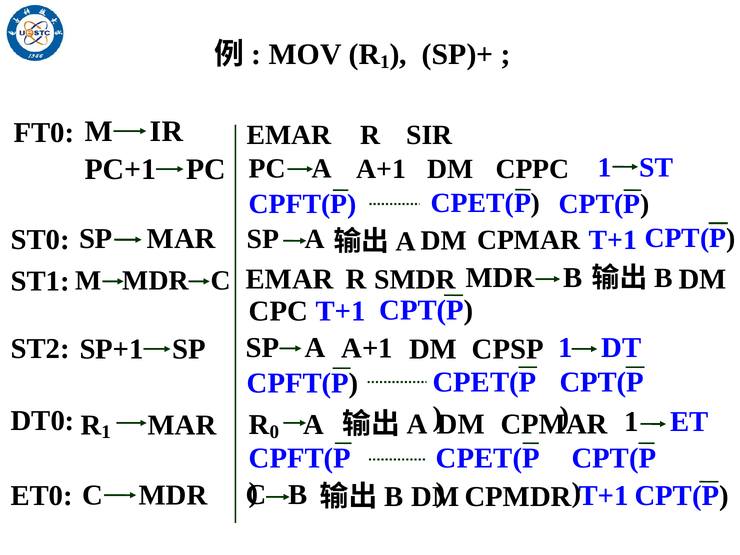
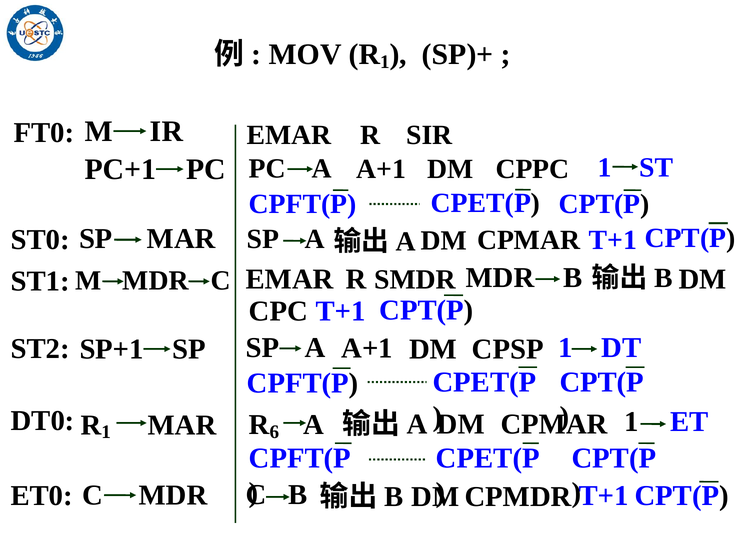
0: 0 -> 6
